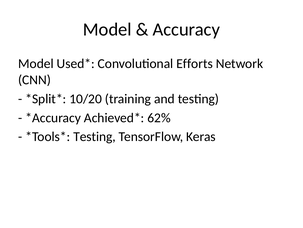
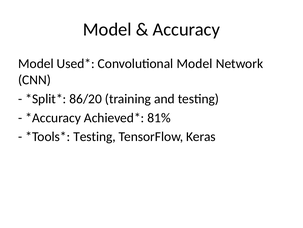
Convolutional Efforts: Efforts -> Model
10/20: 10/20 -> 86/20
62%: 62% -> 81%
